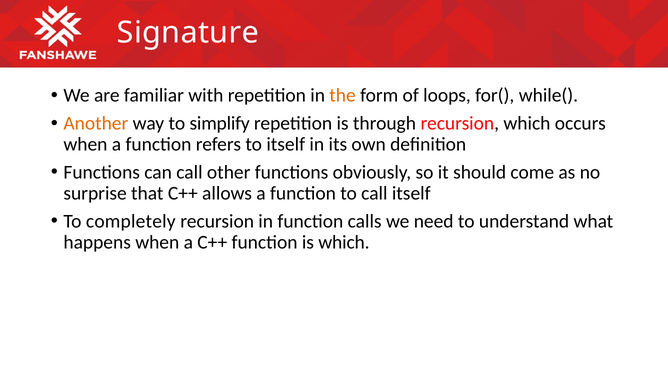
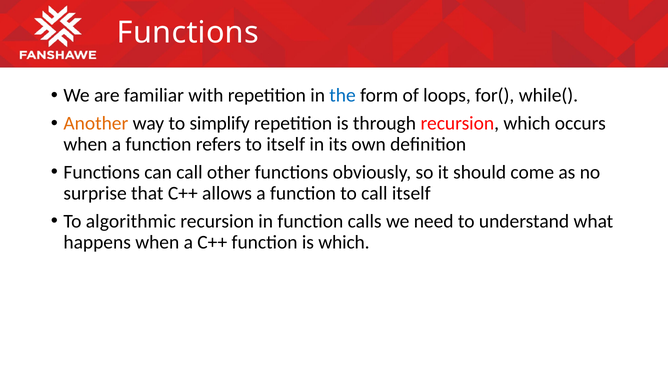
Signature at (188, 33): Signature -> Functions
the colour: orange -> blue
completely: completely -> algorithmic
